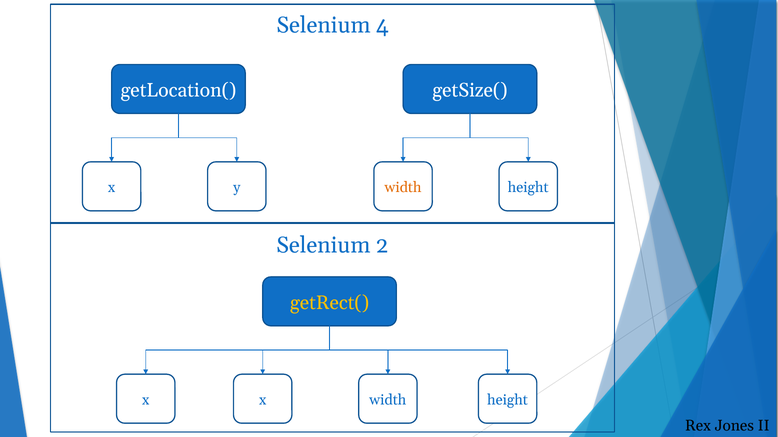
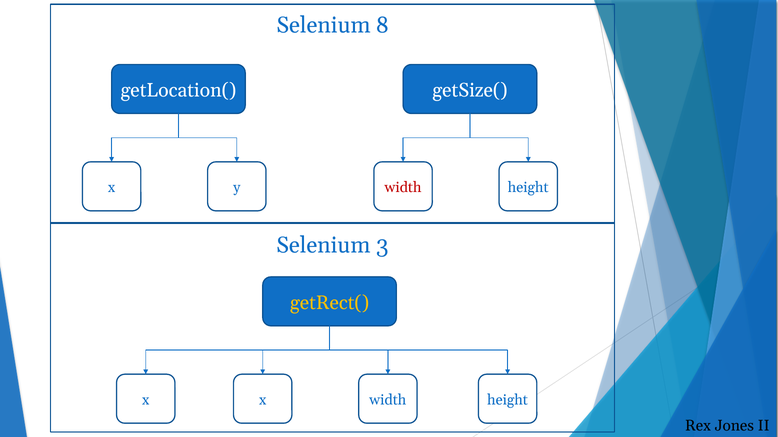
4: 4 -> 8
width at (403, 188) colour: orange -> red
2: 2 -> 3
